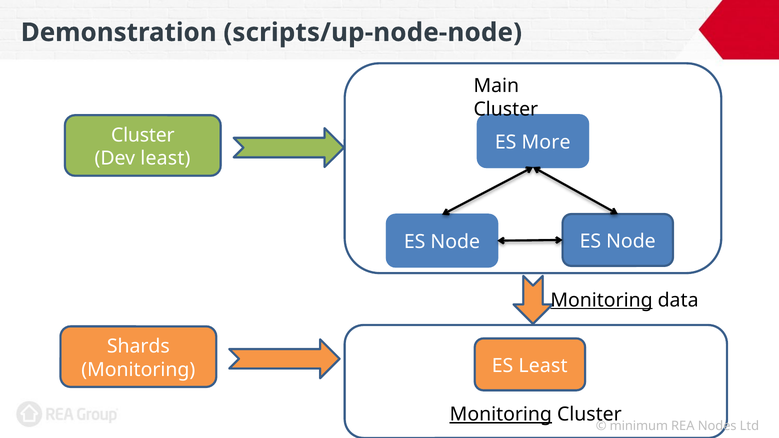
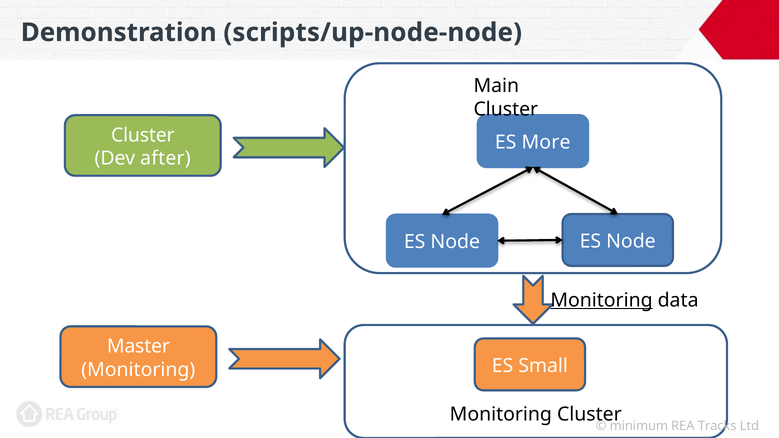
Dev least: least -> after
Shards: Shards -> Master
ES Least: Least -> Small
Monitoring at (501, 415) underline: present -> none
Nodes: Nodes -> Tracks
